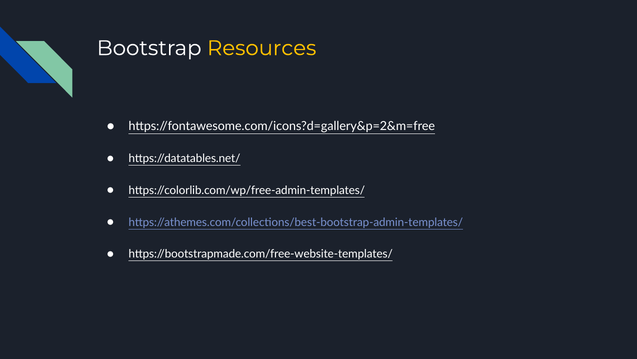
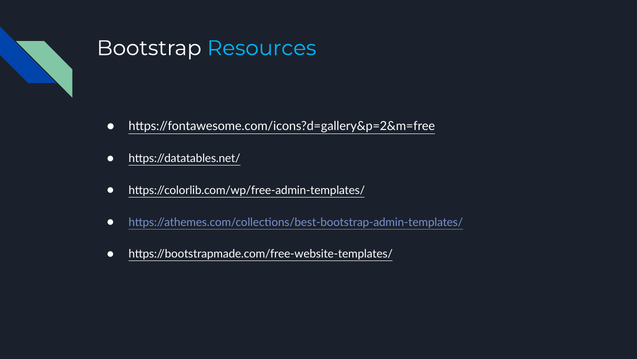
Resources colour: yellow -> light blue
